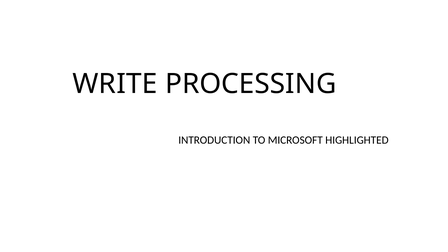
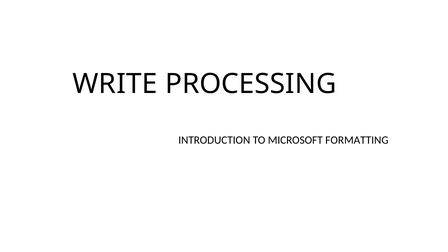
HIGHLIGHTED: HIGHLIGHTED -> FORMATTING
